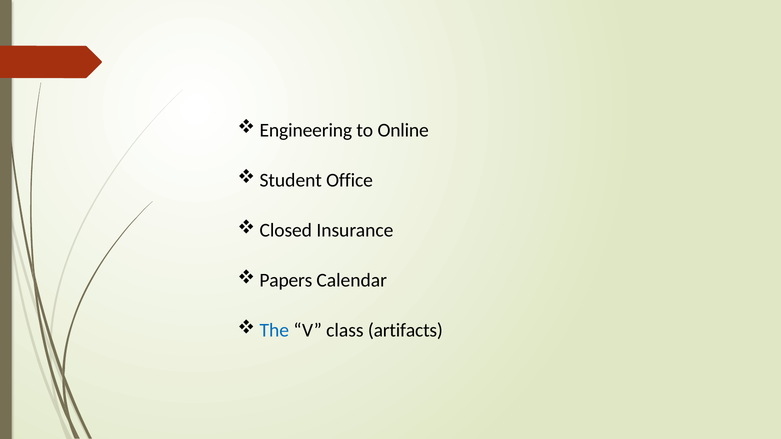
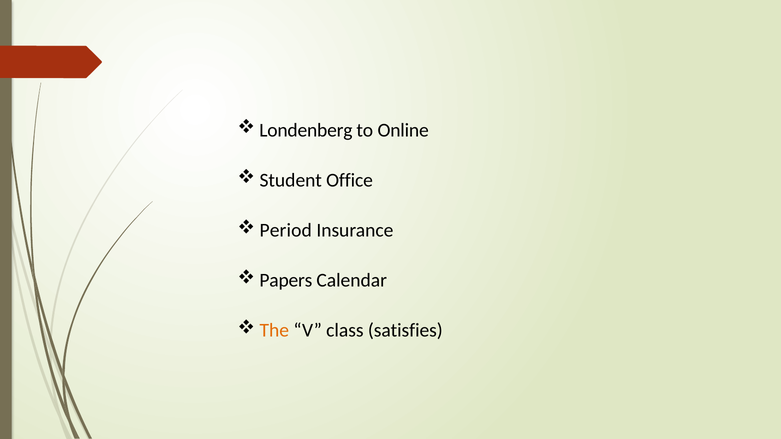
Engineering: Engineering -> Londenberg
Closed: Closed -> Period
The colour: blue -> orange
artifacts: artifacts -> satisfies
